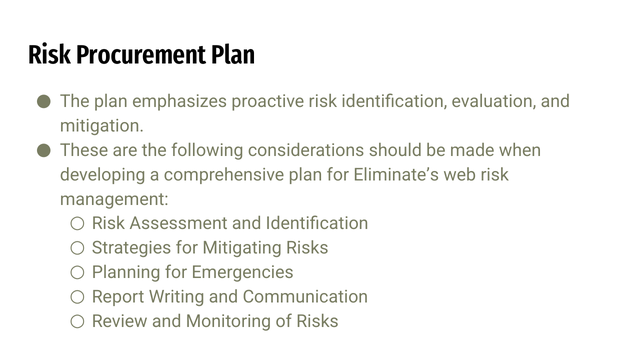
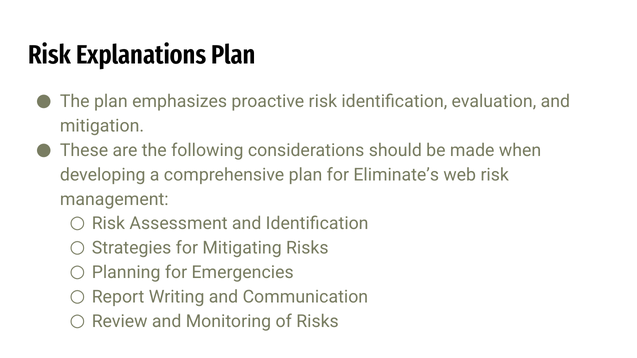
Procurement: Procurement -> Explanations
